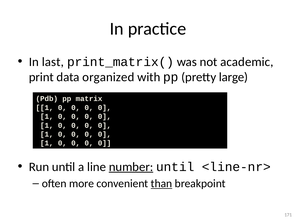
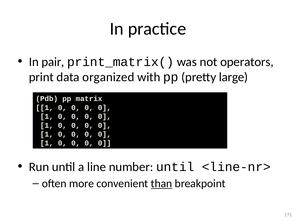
last: last -> pair
academic: academic -> operators
number underline: present -> none
